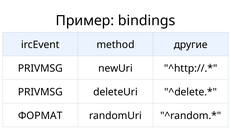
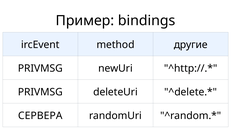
ФОРМАТ: ФОРМАТ -> СЕРВЕРА
